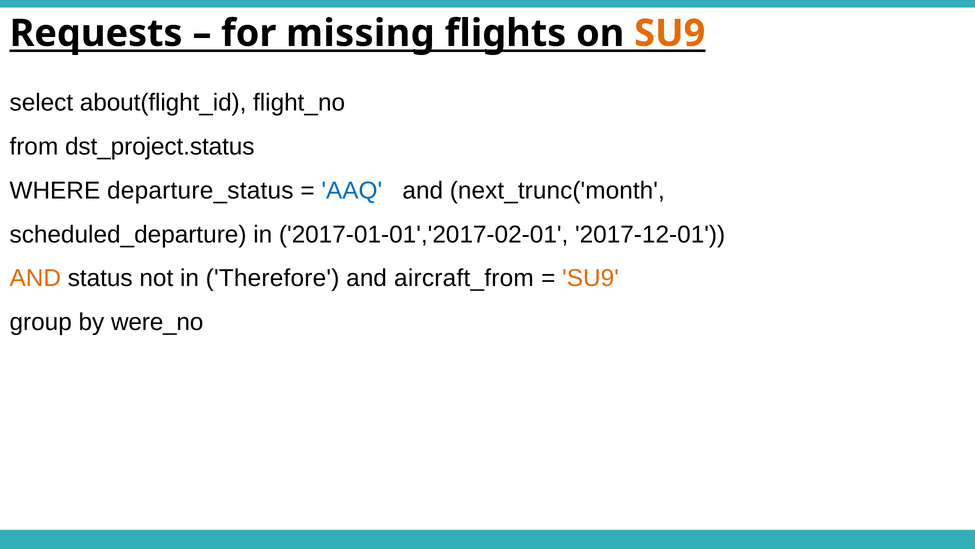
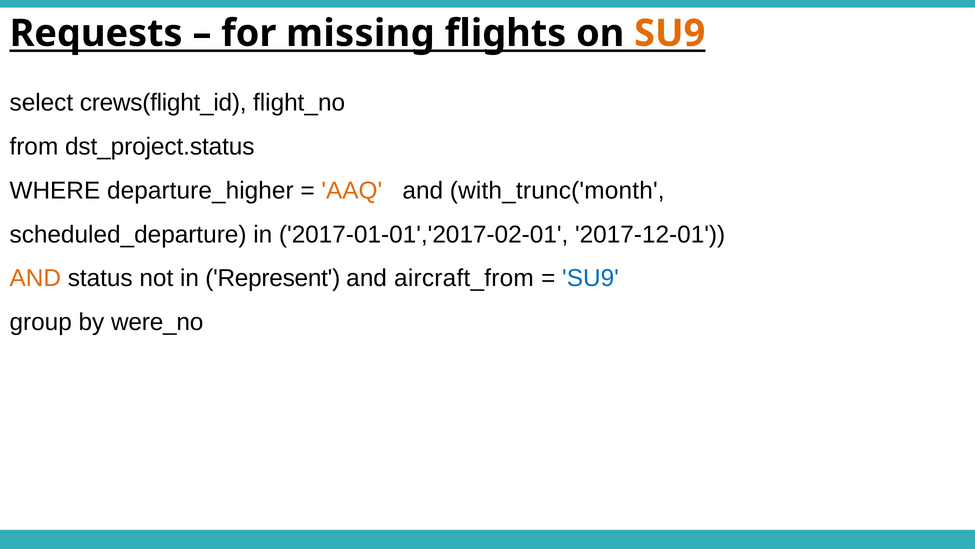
about(flight_id: about(flight_id -> crews(flight_id
departure_status: departure_status -> departure_higher
AAQ colour: blue -> orange
next_trunc('month: next_trunc('month -> with_trunc('month
Therefore: Therefore -> Represent
SU9 at (590, 278) colour: orange -> blue
